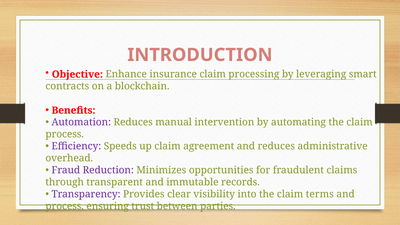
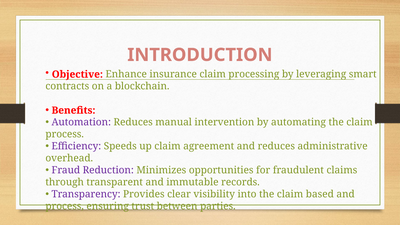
terms: terms -> based
